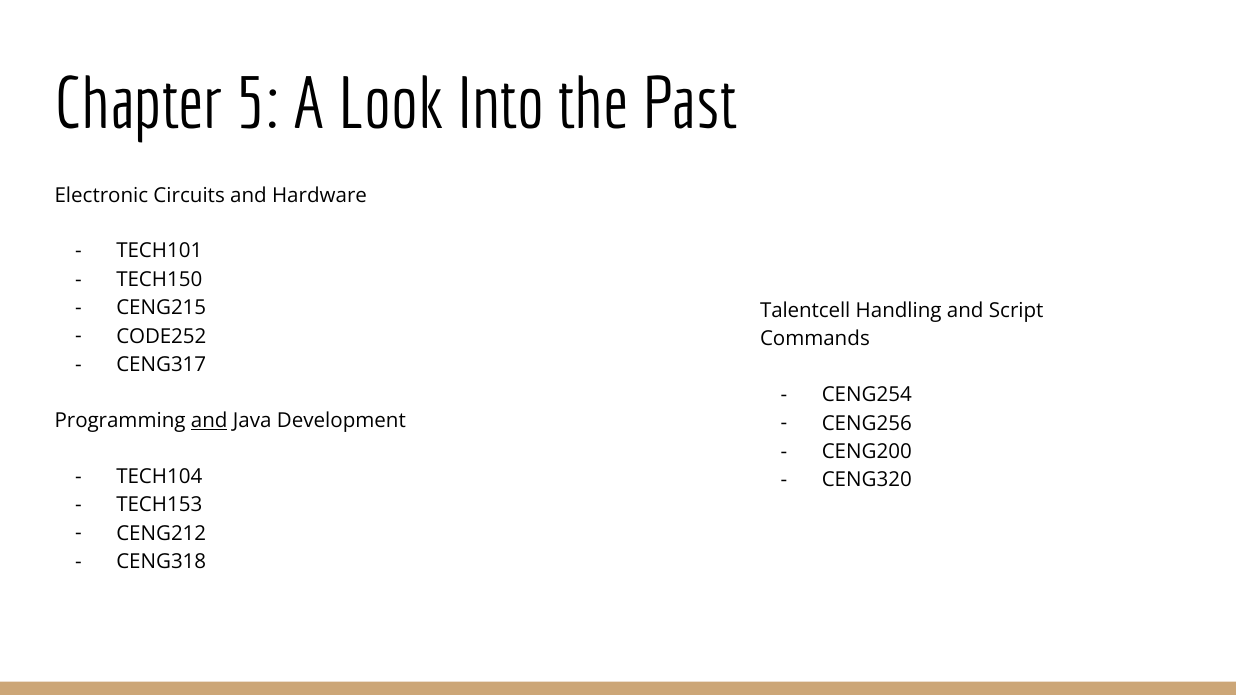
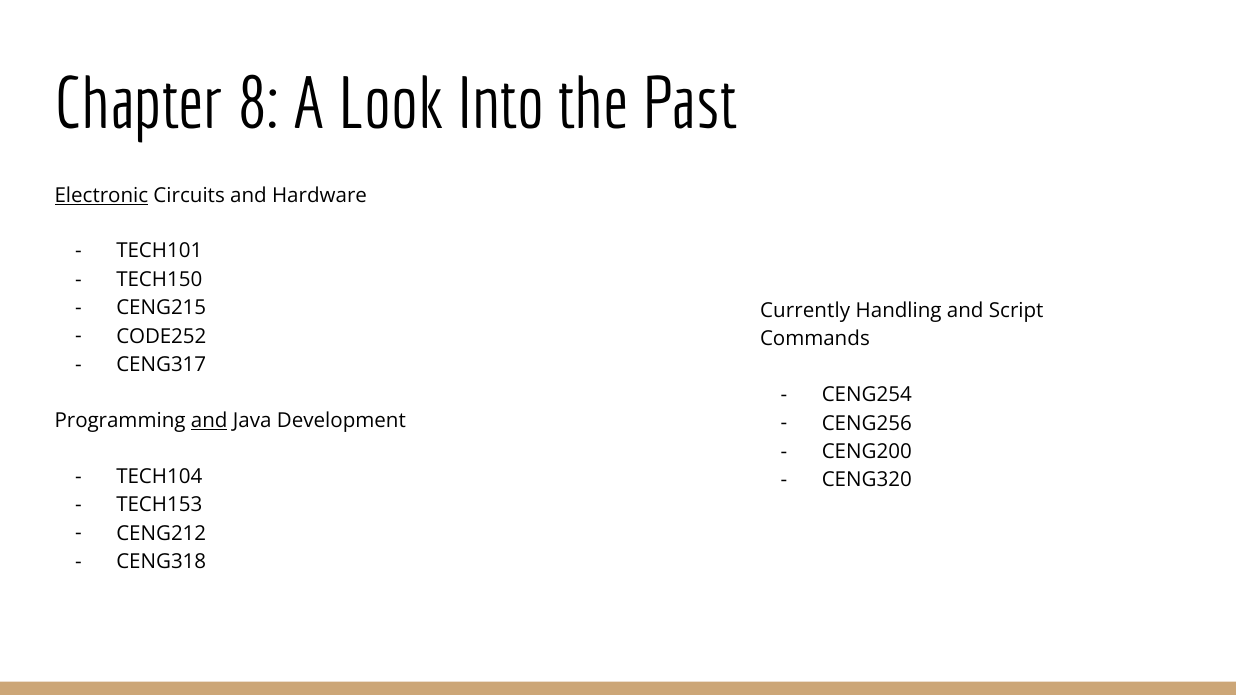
5: 5 -> 8
Electronic underline: none -> present
Talentcell: Talentcell -> Currently
